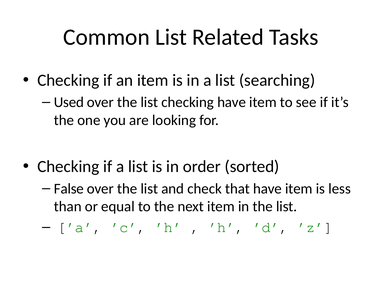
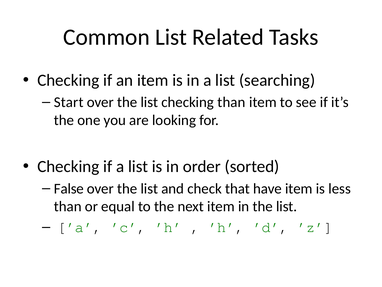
Used: Used -> Start
checking have: have -> than
